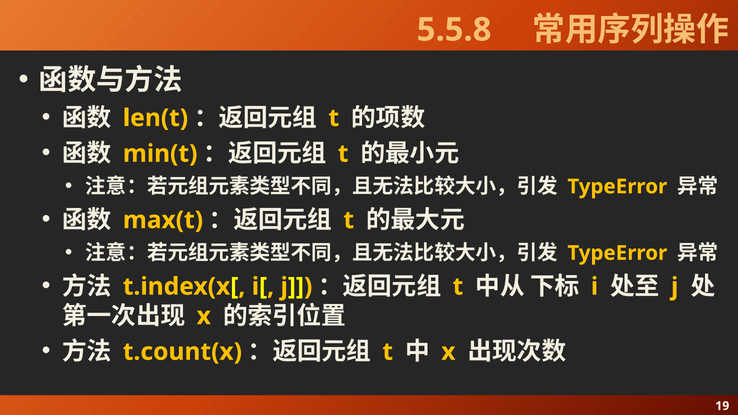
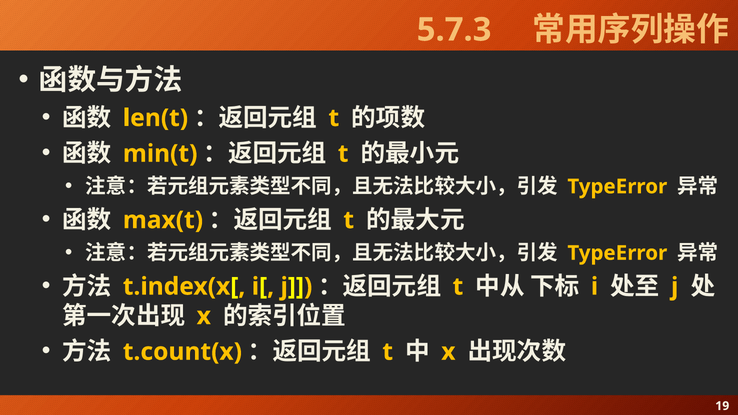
5.5.8: 5.5.8 -> 5.7.3
